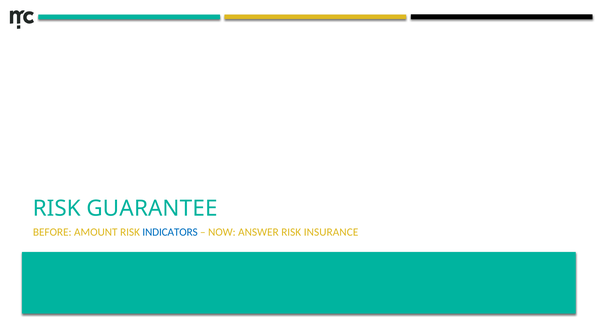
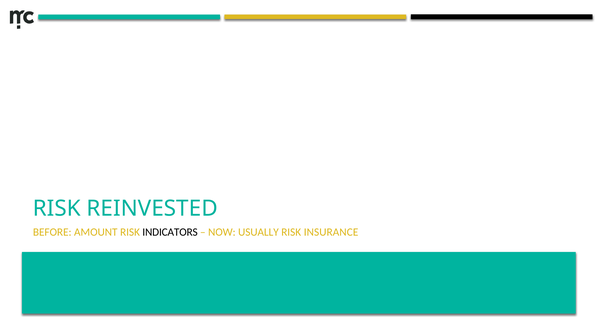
GUARANTEE: GUARANTEE -> REINVESTED
INDICATORS colour: blue -> black
ANSWER: ANSWER -> USUALLY
